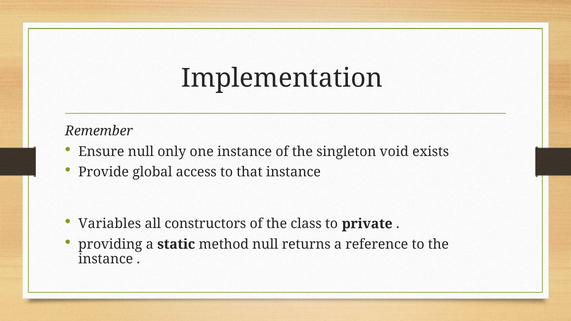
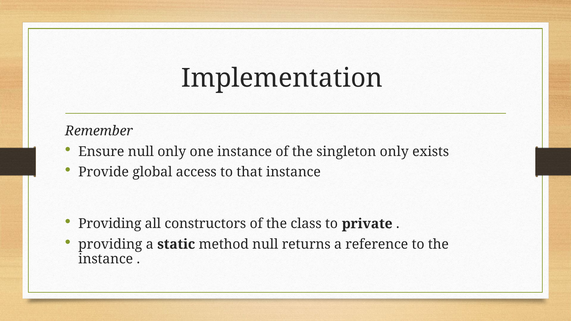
singleton void: void -> only
Variables at (110, 224): Variables -> Providing
